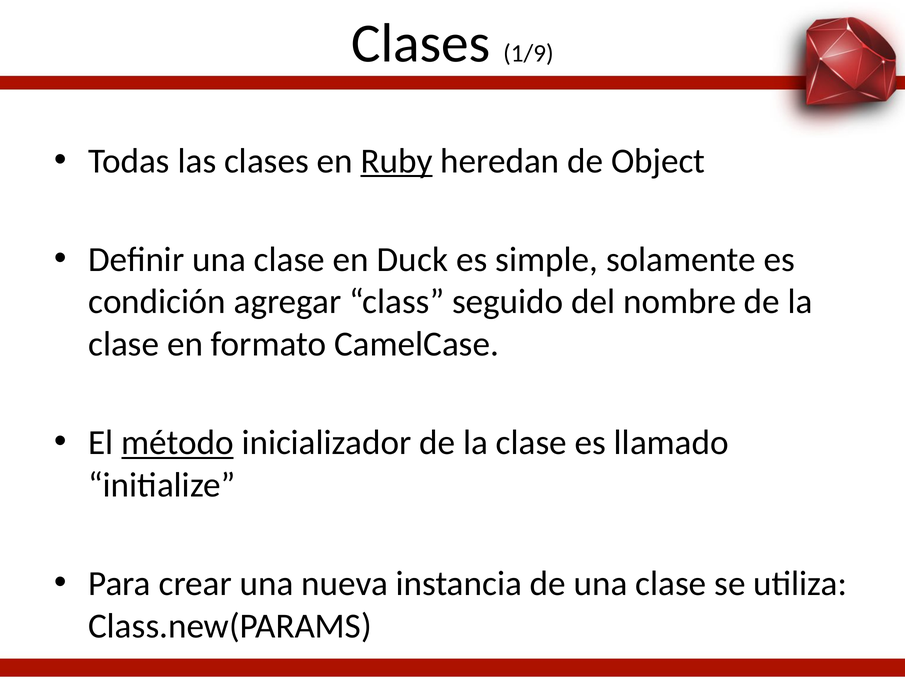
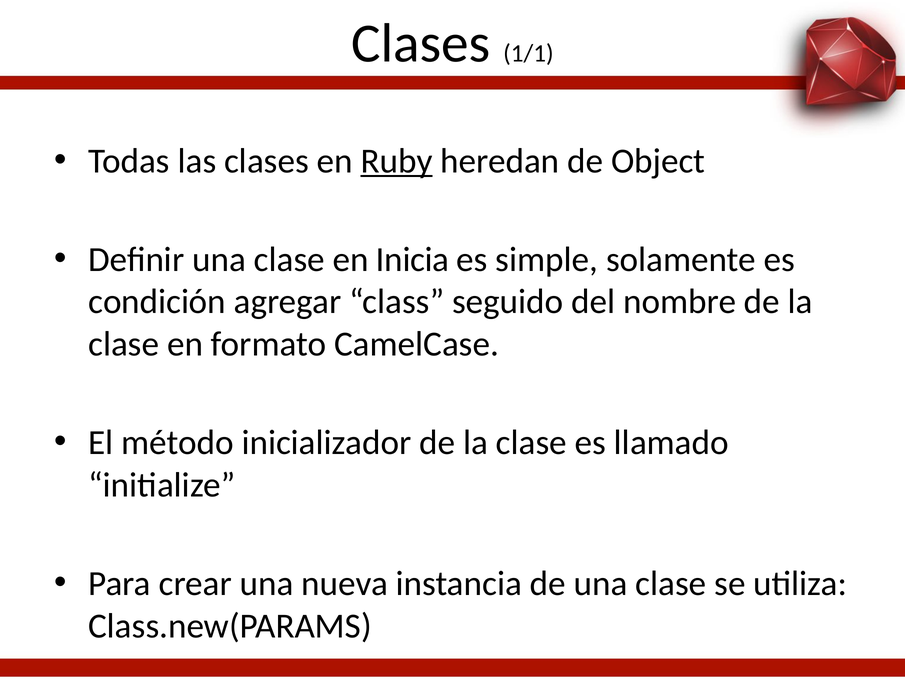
1/9: 1/9 -> 1/1
Duck: Duck -> Inicia
método underline: present -> none
